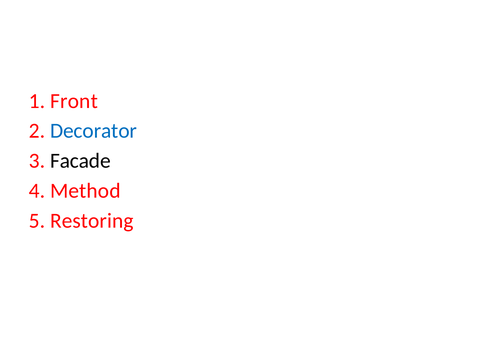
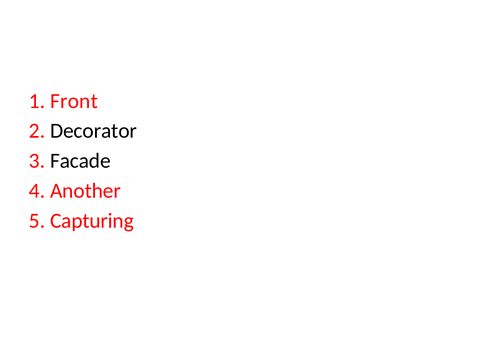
Decorator colour: blue -> black
Method: Method -> Another
Restoring: Restoring -> Capturing
